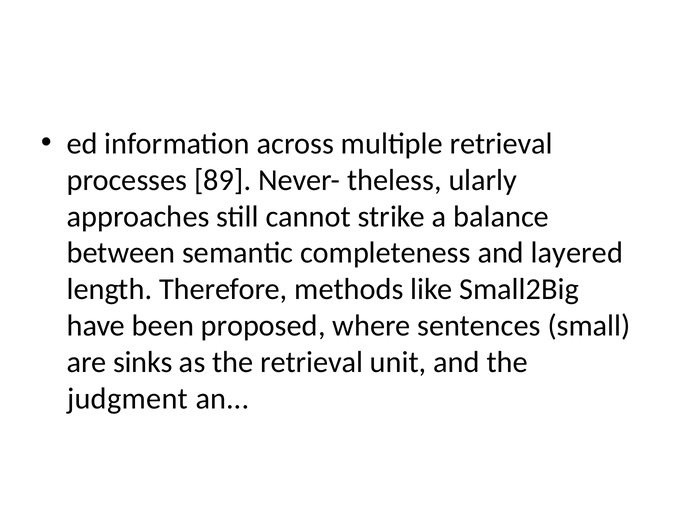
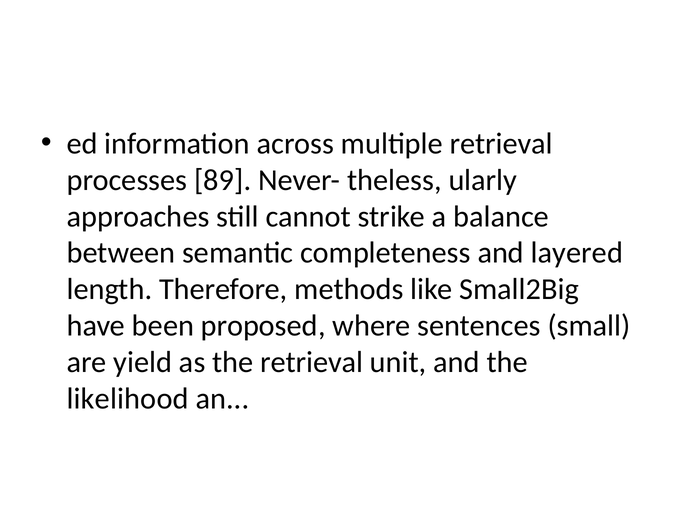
sinks: sinks -> yield
judgment: judgment -> likelihood
